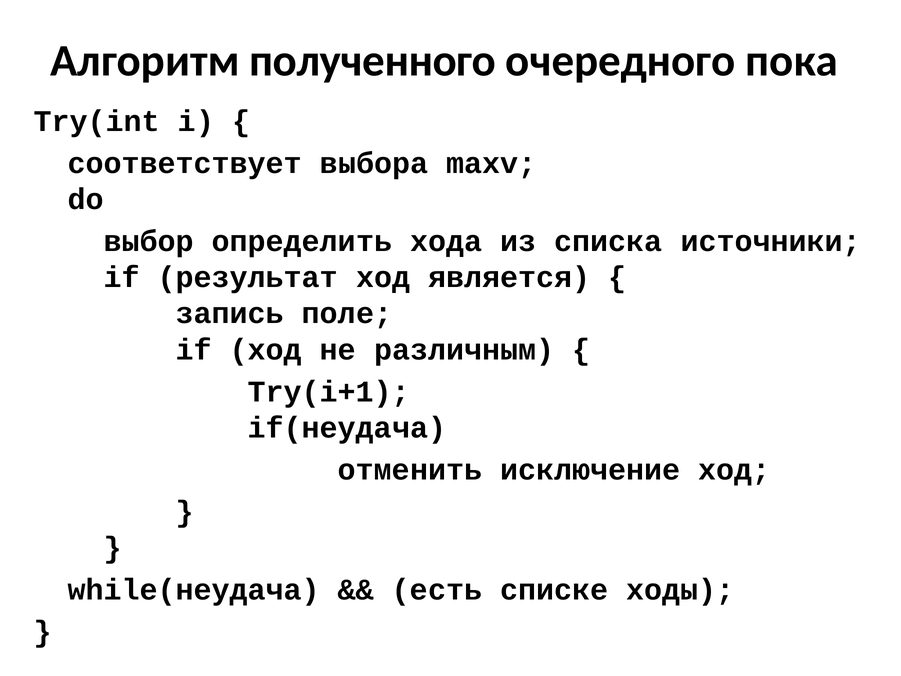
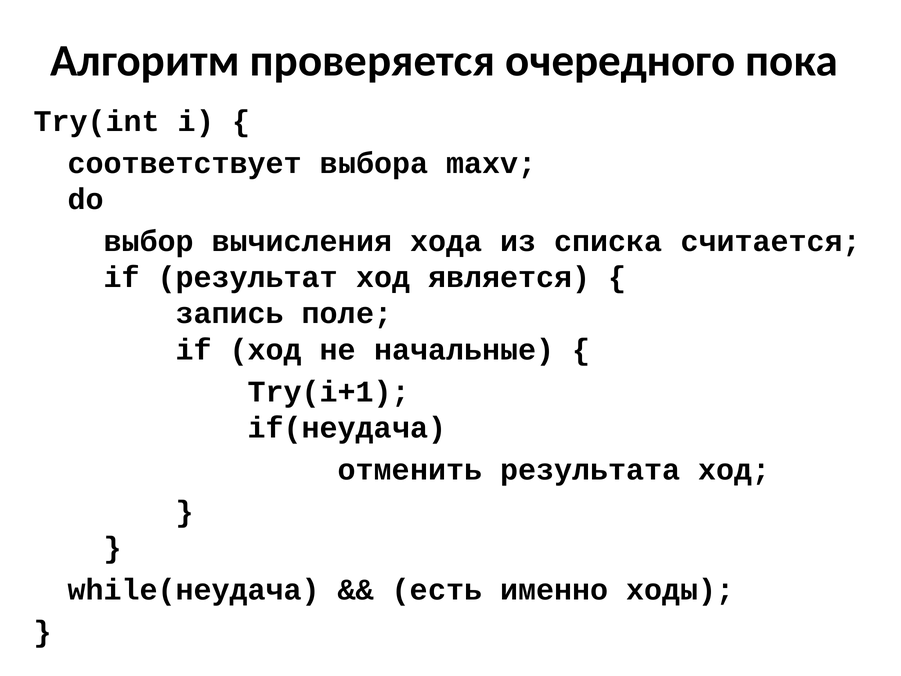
полученного: полученного -> проверяется
определить: определить -> вычисления
источники: источники -> считается
различным: различным -> начальные
исключение: исключение -> результата
списке: списке -> именно
